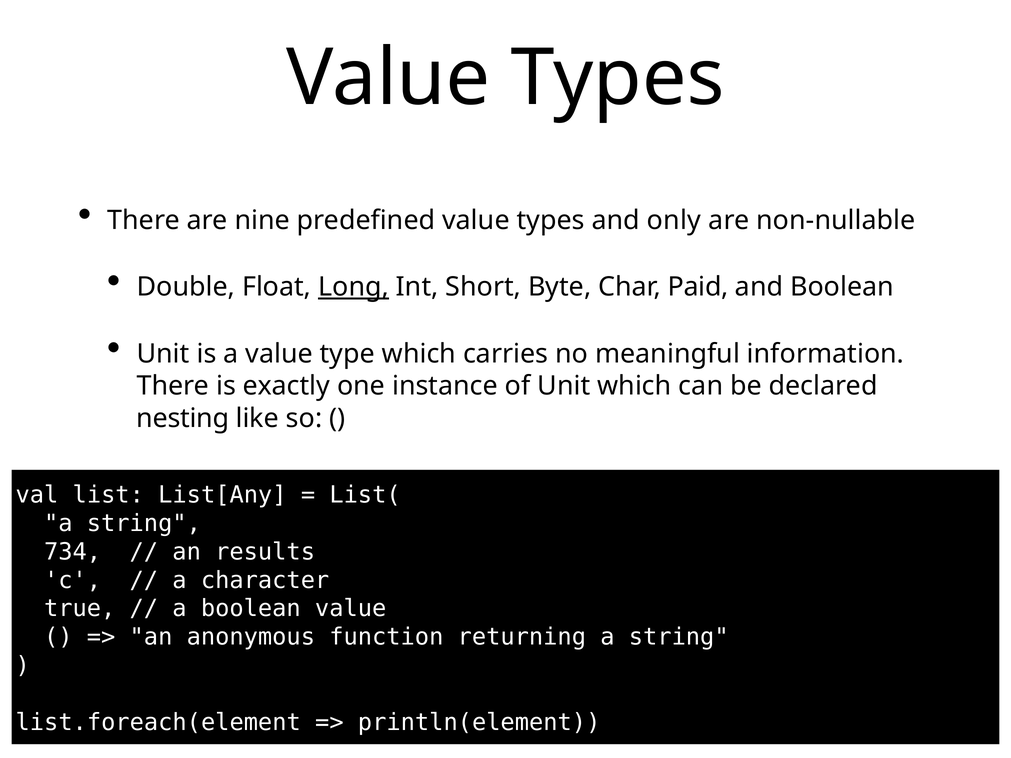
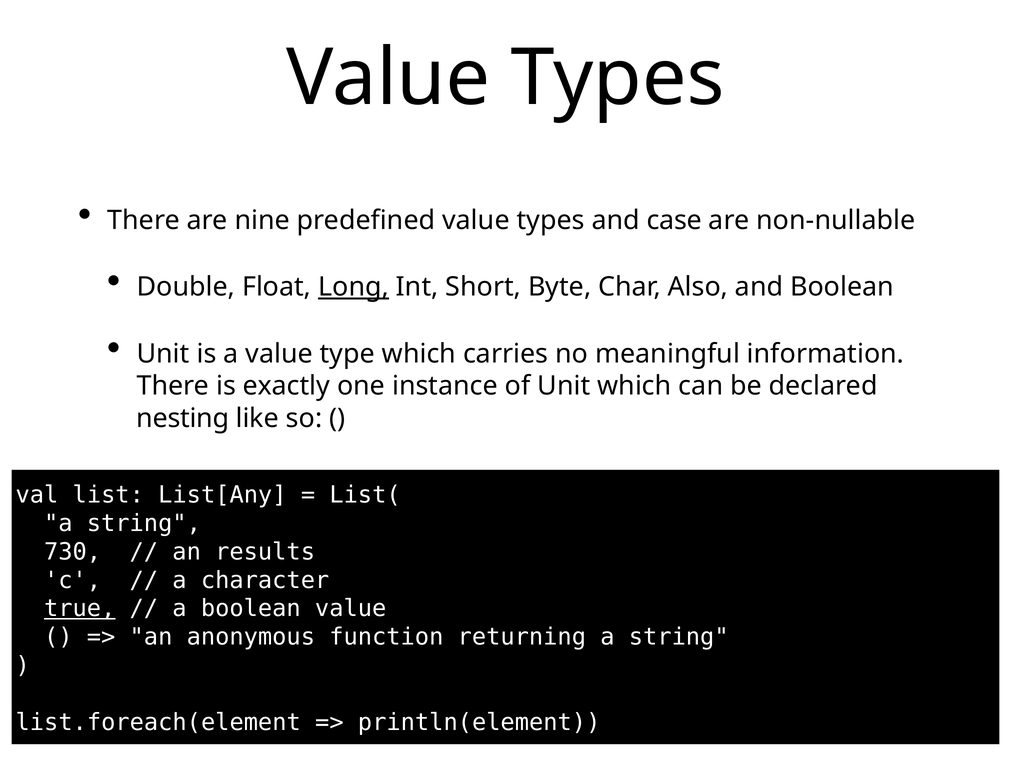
only: only -> case
Paid: Paid -> Also
734: 734 -> 730
true underline: none -> present
